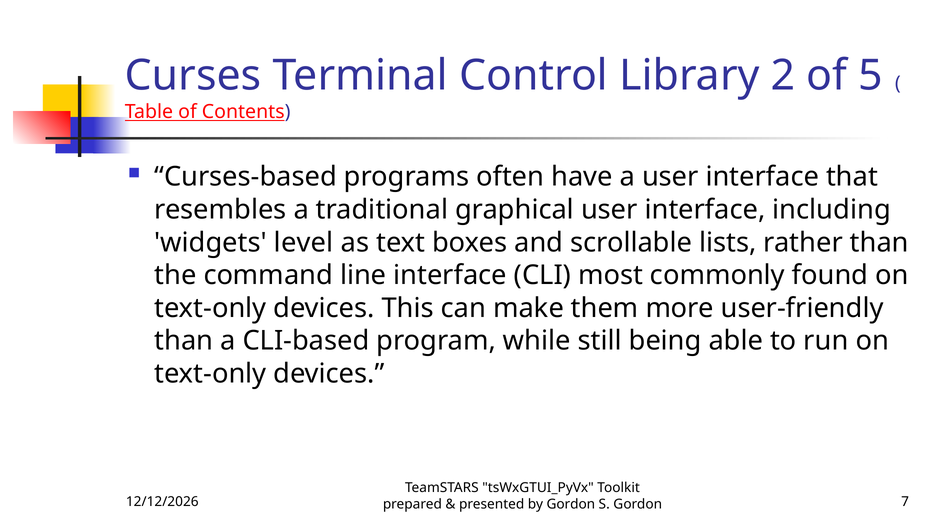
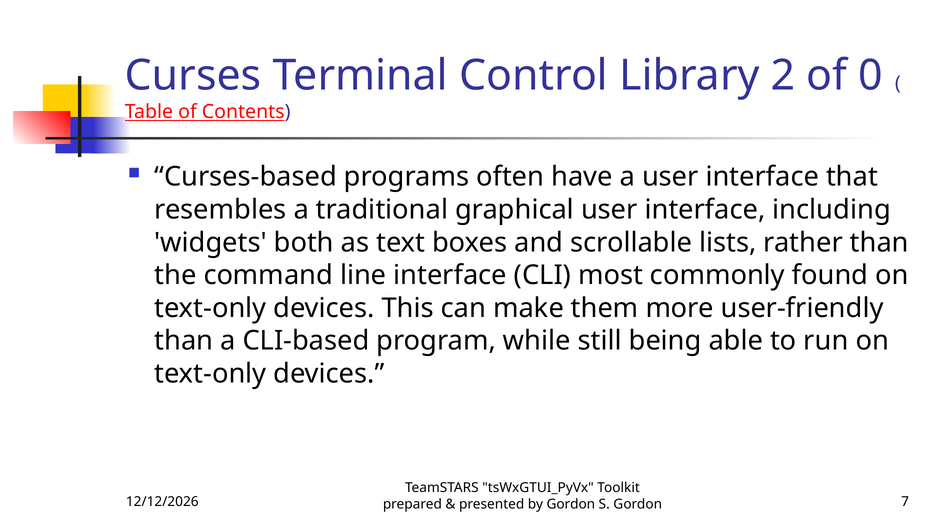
5: 5 -> 0
level: level -> both
